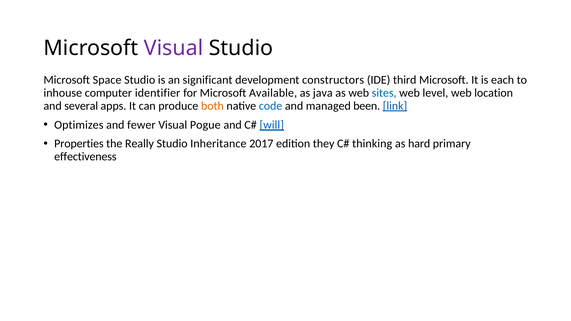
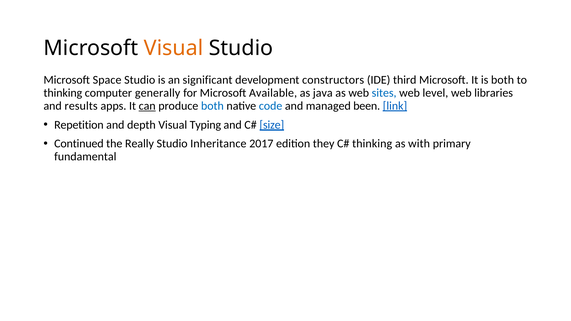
Visual at (174, 48) colour: purple -> orange
is each: each -> both
inhouse at (63, 93): inhouse -> thinking
identifier: identifier -> generally
location: location -> libraries
several: several -> results
can underline: none -> present
both at (212, 106) colour: orange -> blue
Optimizes: Optimizes -> Repetition
fewer: fewer -> depth
Pogue: Pogue -> Typing
will: will -> size
Properties: Properties -> Continued
hard: hard -> with
effectiveness: effectiveness -> fundamental
